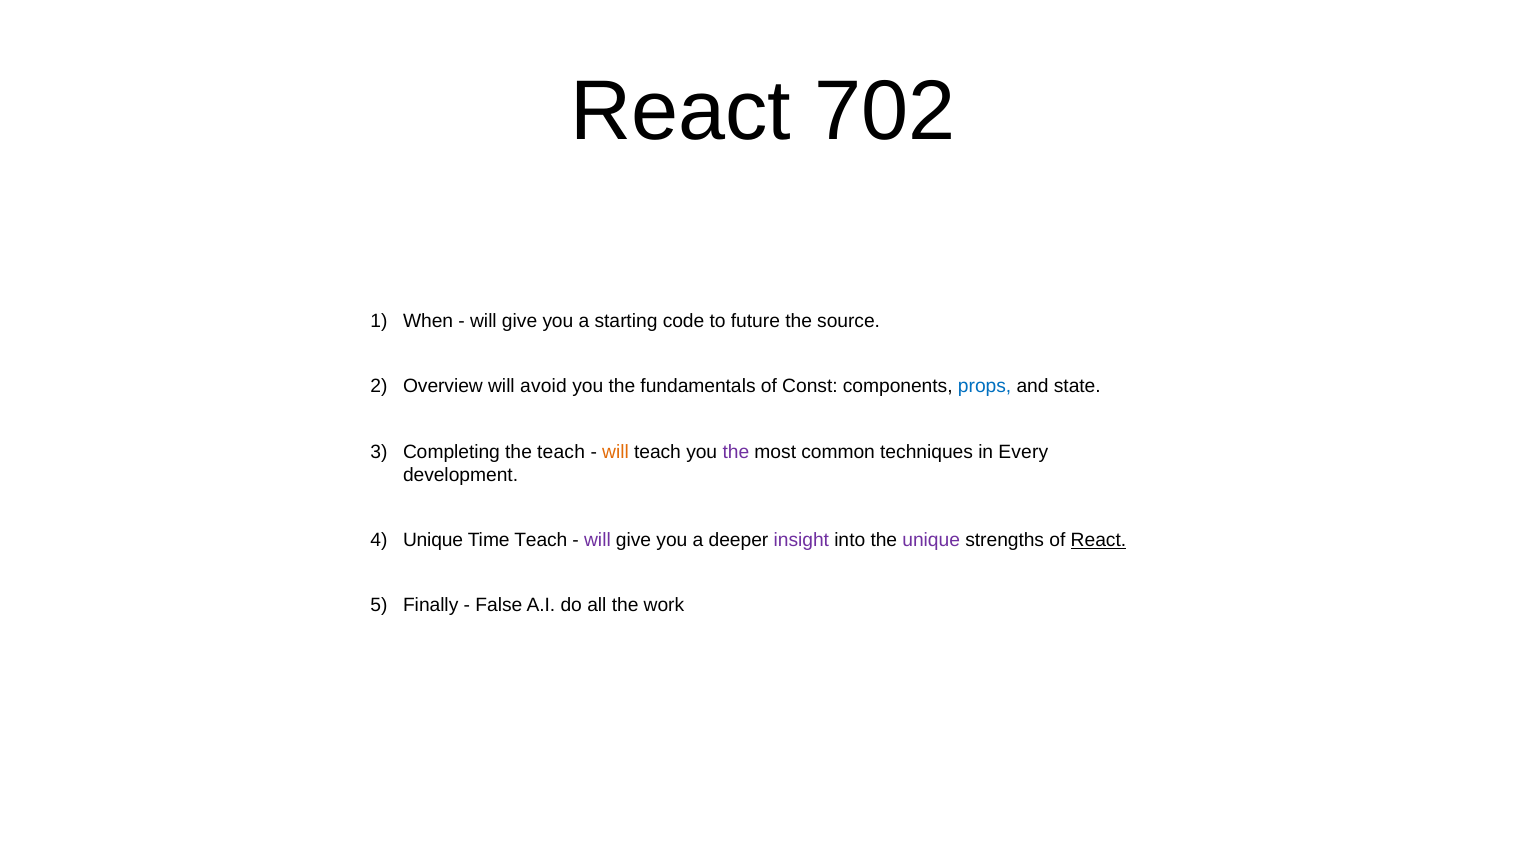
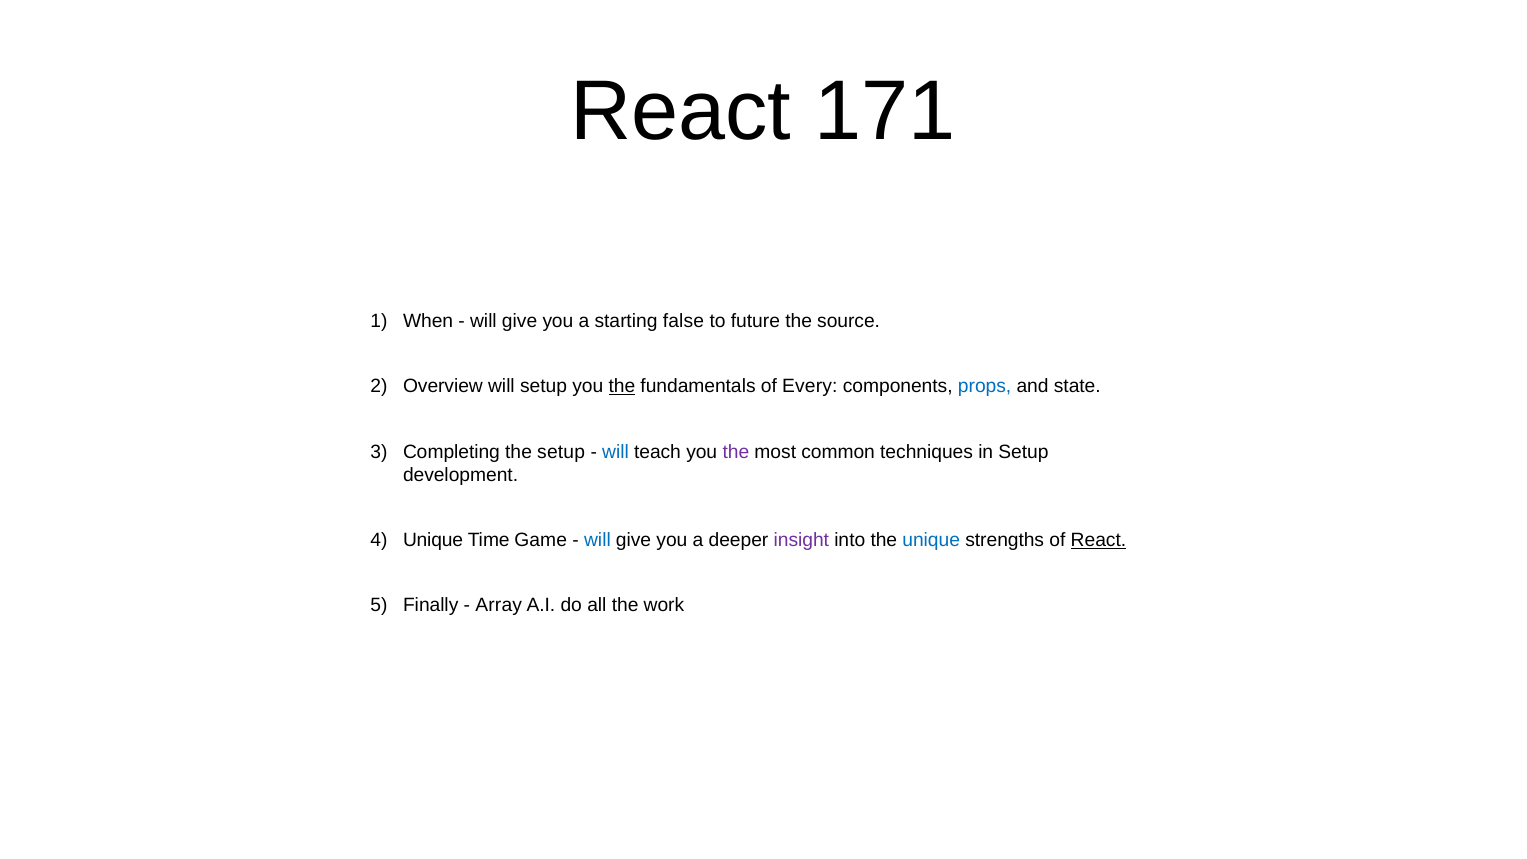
702: 702 -> 171
code: code -> false
will avoid: avoid -> setup
the at (622, 387) underline: none -> present
Const: Const -> Every
the teach: teach -> setup
will at (615, 452) colour: orange -> blue
in Every: Every -> Setup
Time Teach: Teach -> Game
will at (597, 540) colour: purple -> blue
unique at (931, 540) colour: purple -> blue
False: False -> Array
